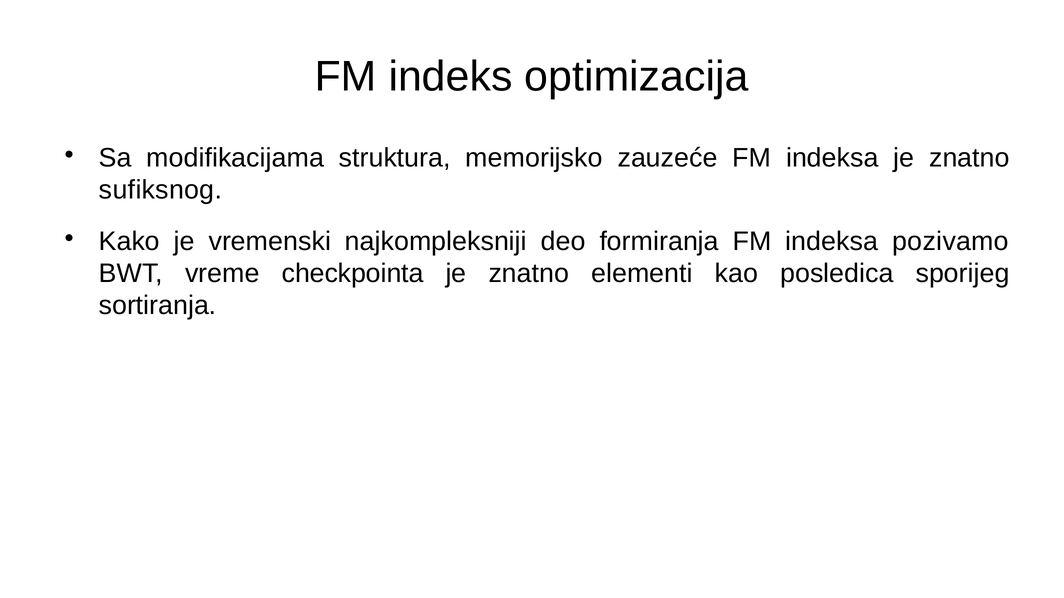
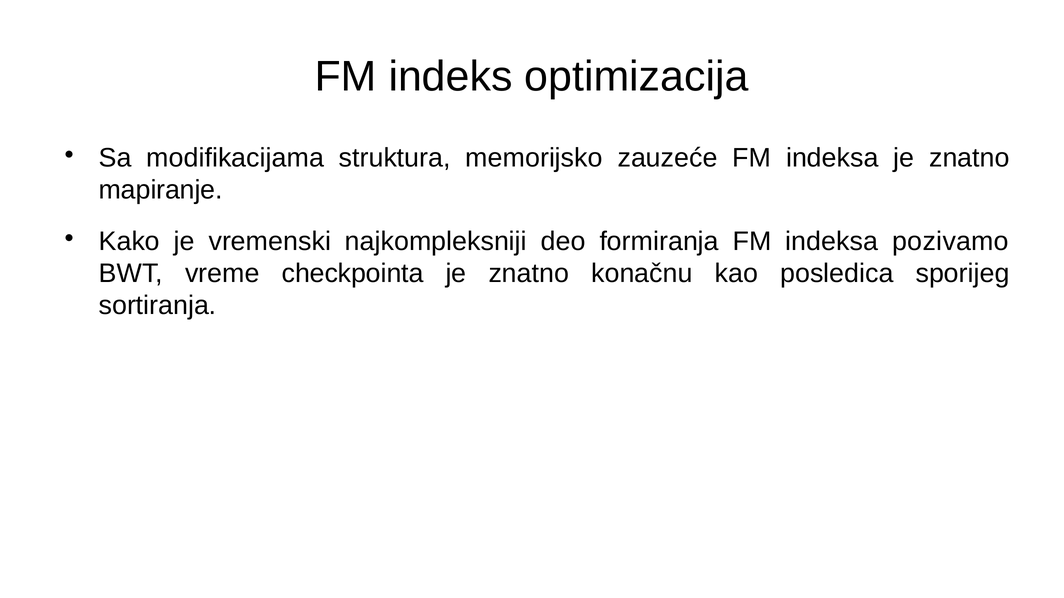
sufiksnog: sufiksnog -> mapiranje
elementi: elementi -> konačnu
